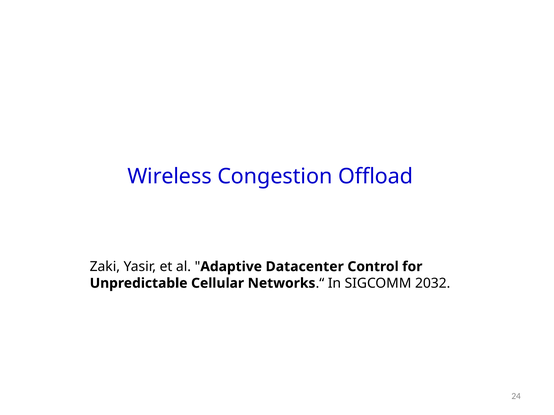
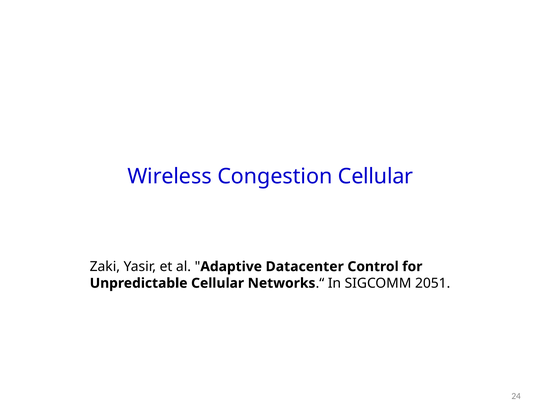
Congestion Offload: Offload -> Cellular
2032: 2032 -> 2051
